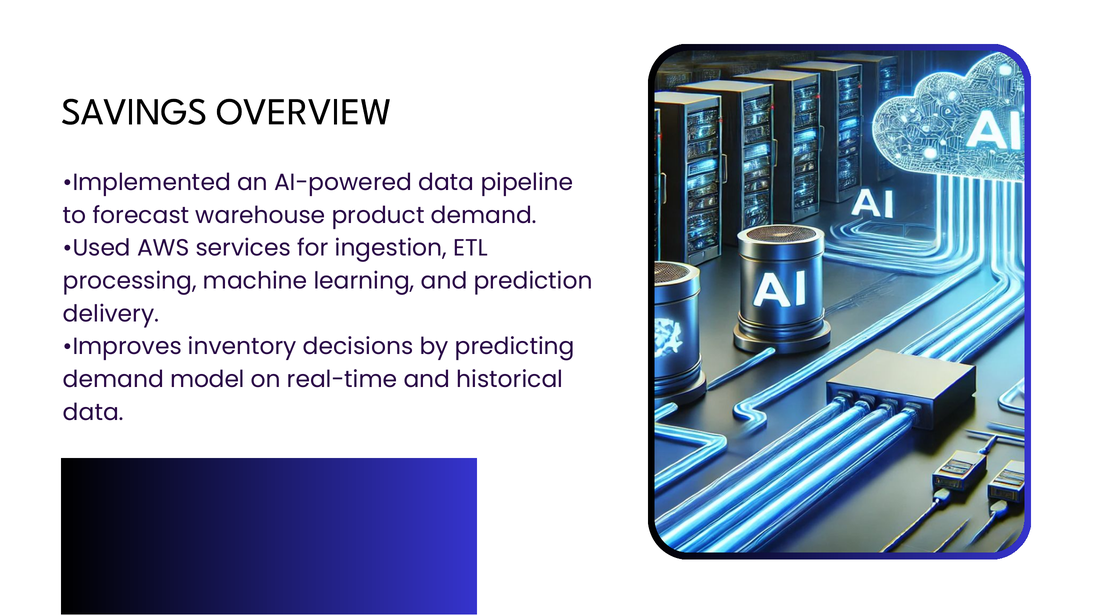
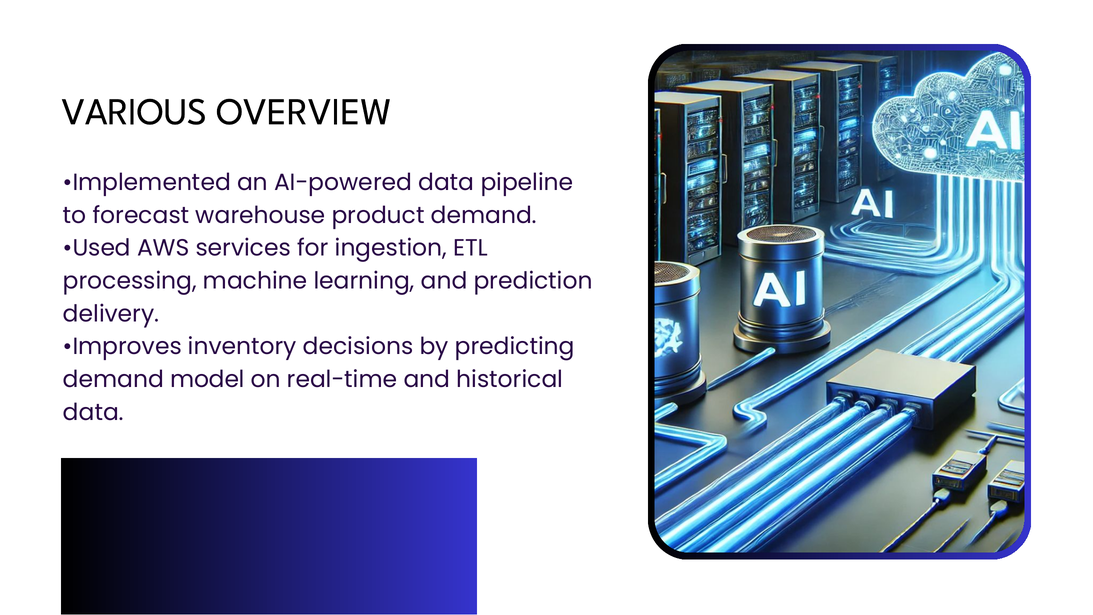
SAVINGS: SAVINGS -> VARIOUS
